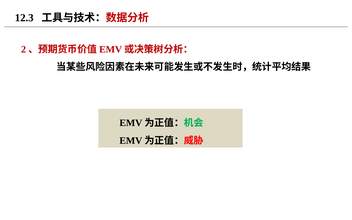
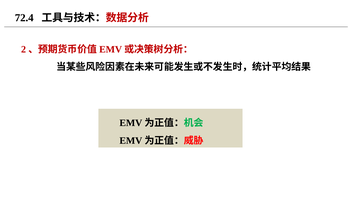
12.3: 12.3 -> 72.4
